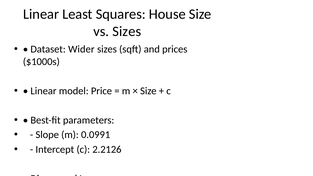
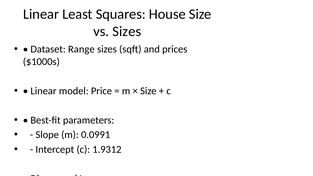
Wider: Wider -> Range
2.2126: 2.2126 -> 1.9312
